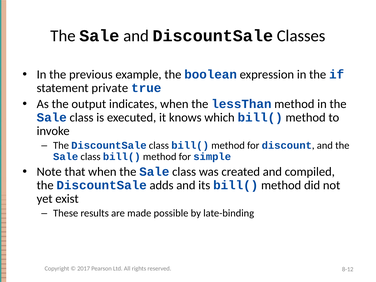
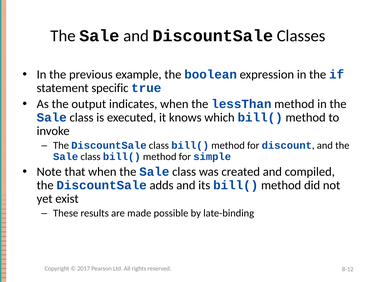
private: private -> specific
